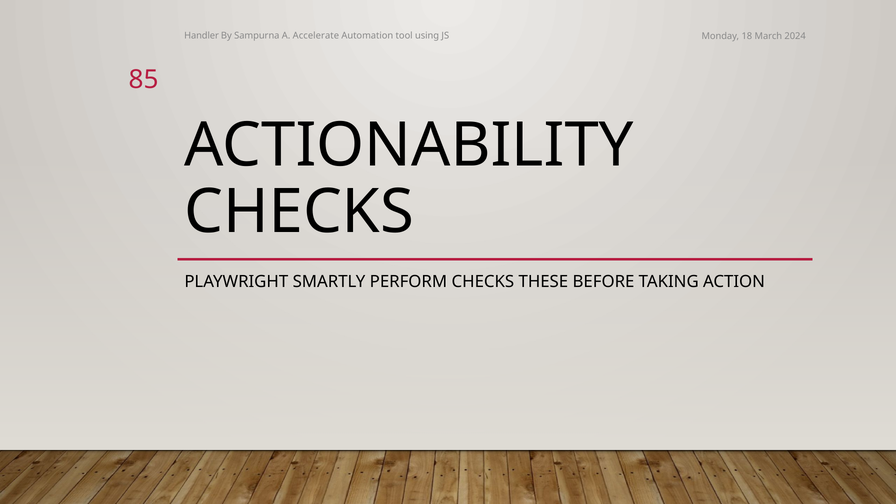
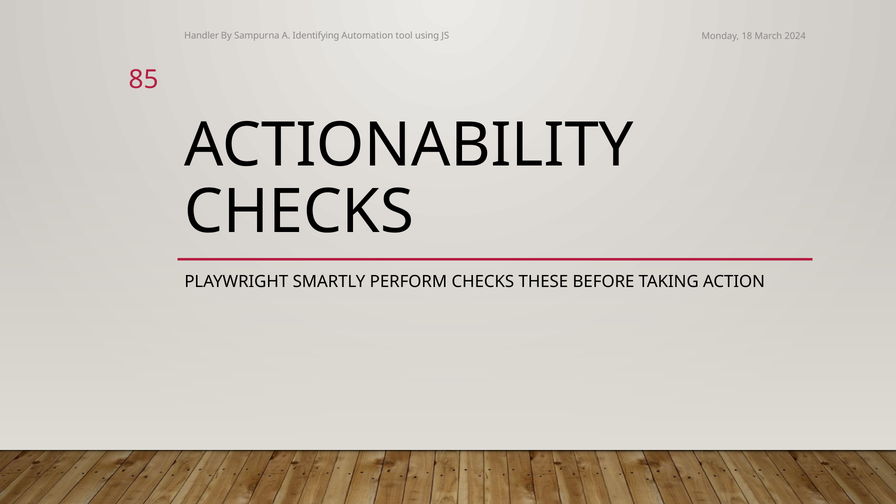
Accelerate: Accelerate -> Identifying
